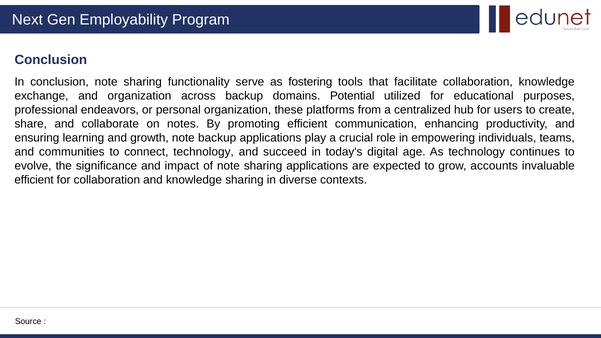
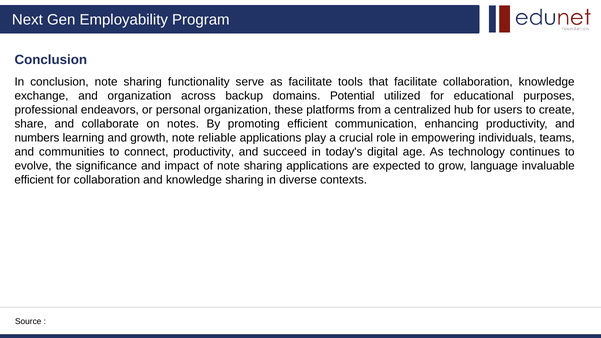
as fostering: fostering -> facilitate
ensuring: ensuring -> numbers
note backup: backup -> reliable
connect technology: technology -> productivity
accounts: accounts -> language
